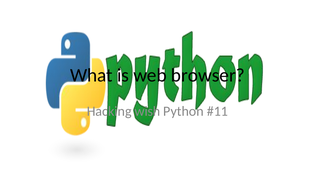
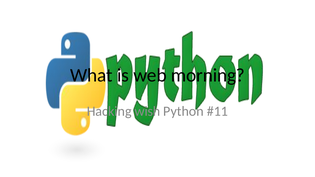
browser: browser -> morning
